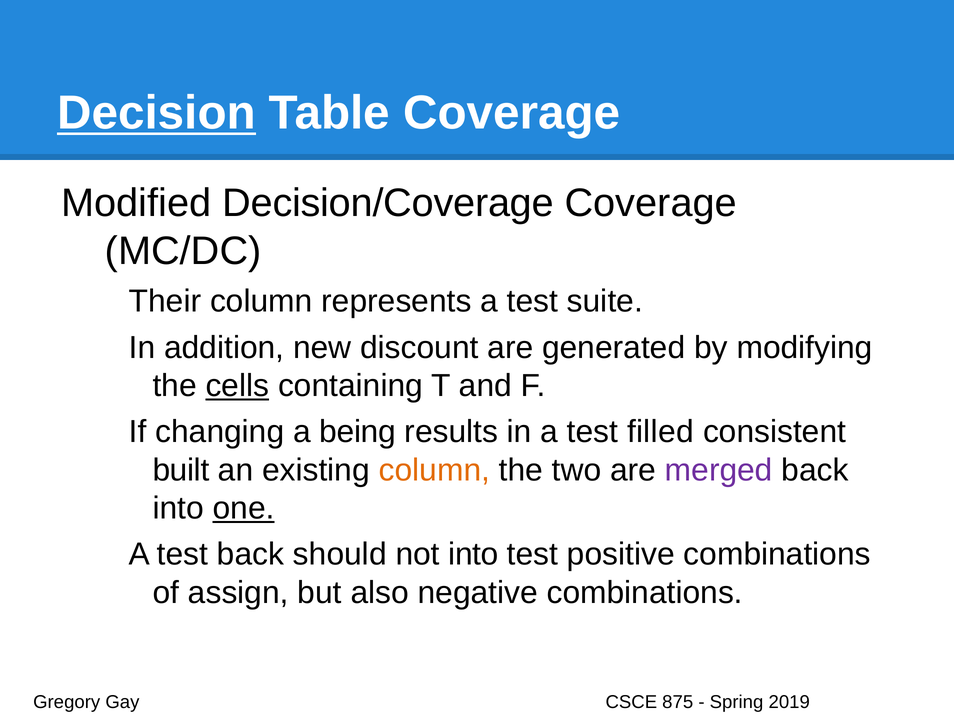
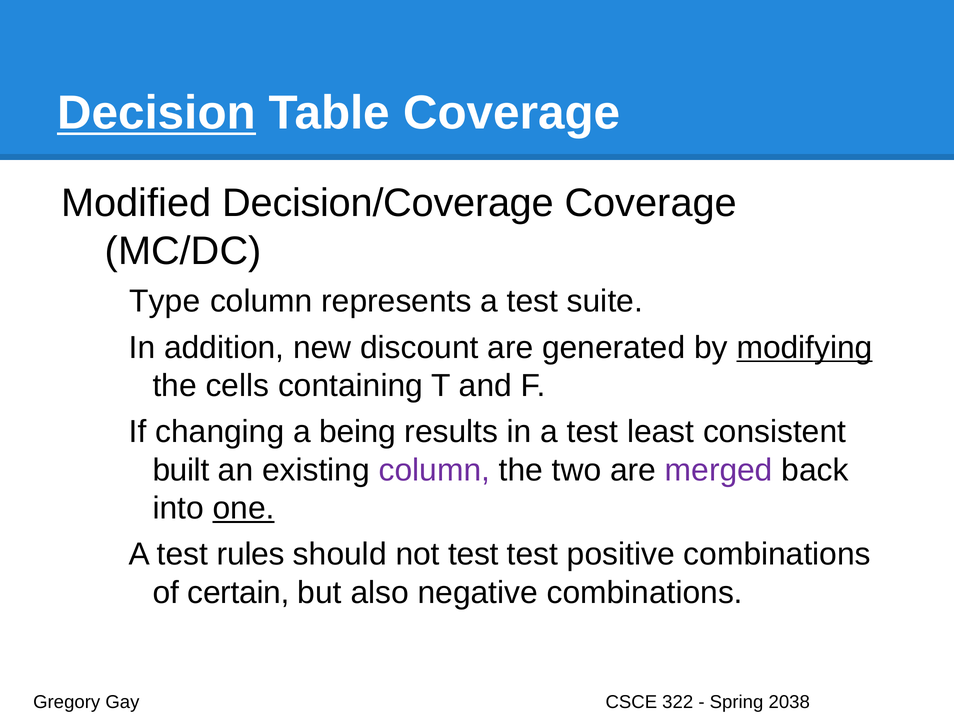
Their: Their -> Type
modifying underline: none -> present
cells underline: present -> none
filled: filled -> least
column at (434, 470) colour: orange -> purple
test back: back -> rules
not into: into -> test
assign: assign -> certain
875: 875 -> 322
2019: 2019 -> 2038
